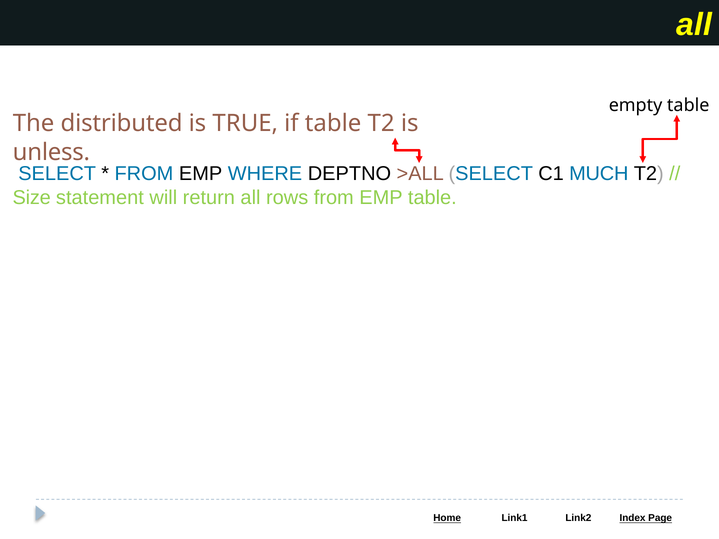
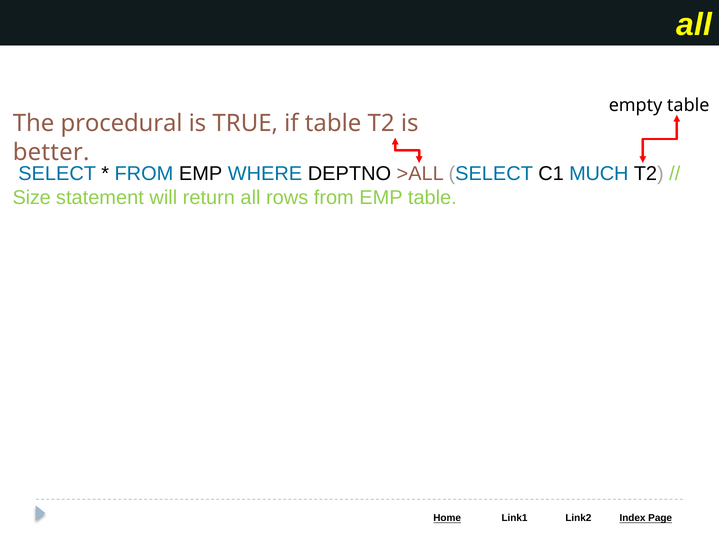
distributed: distributed -> procedural
unless: unless -> better
